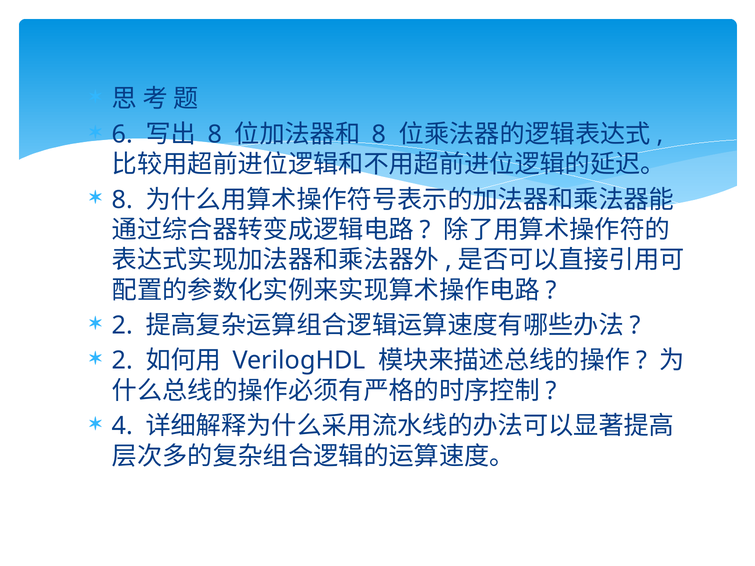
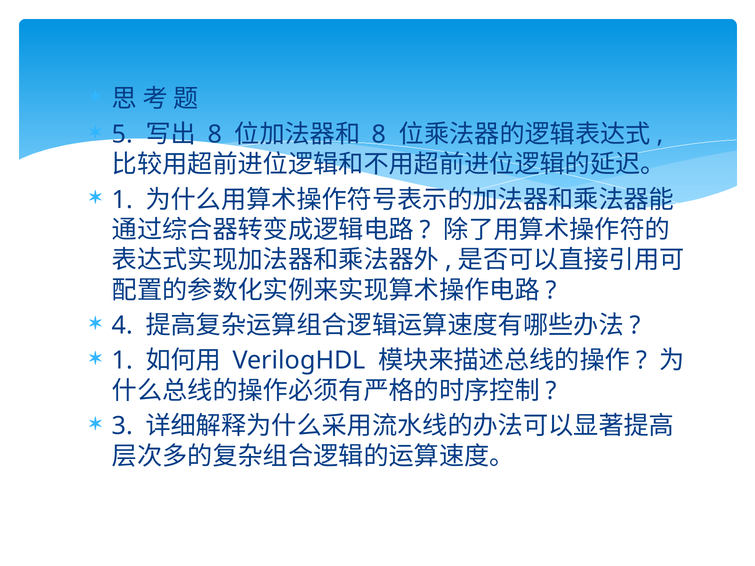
6: 6 -> 5
8 at (123, 200): 8 -> 1
2 at (123, 326): 2 -> 4
2 at (123, 361): 2 -> 1
4: 4 -> 3
